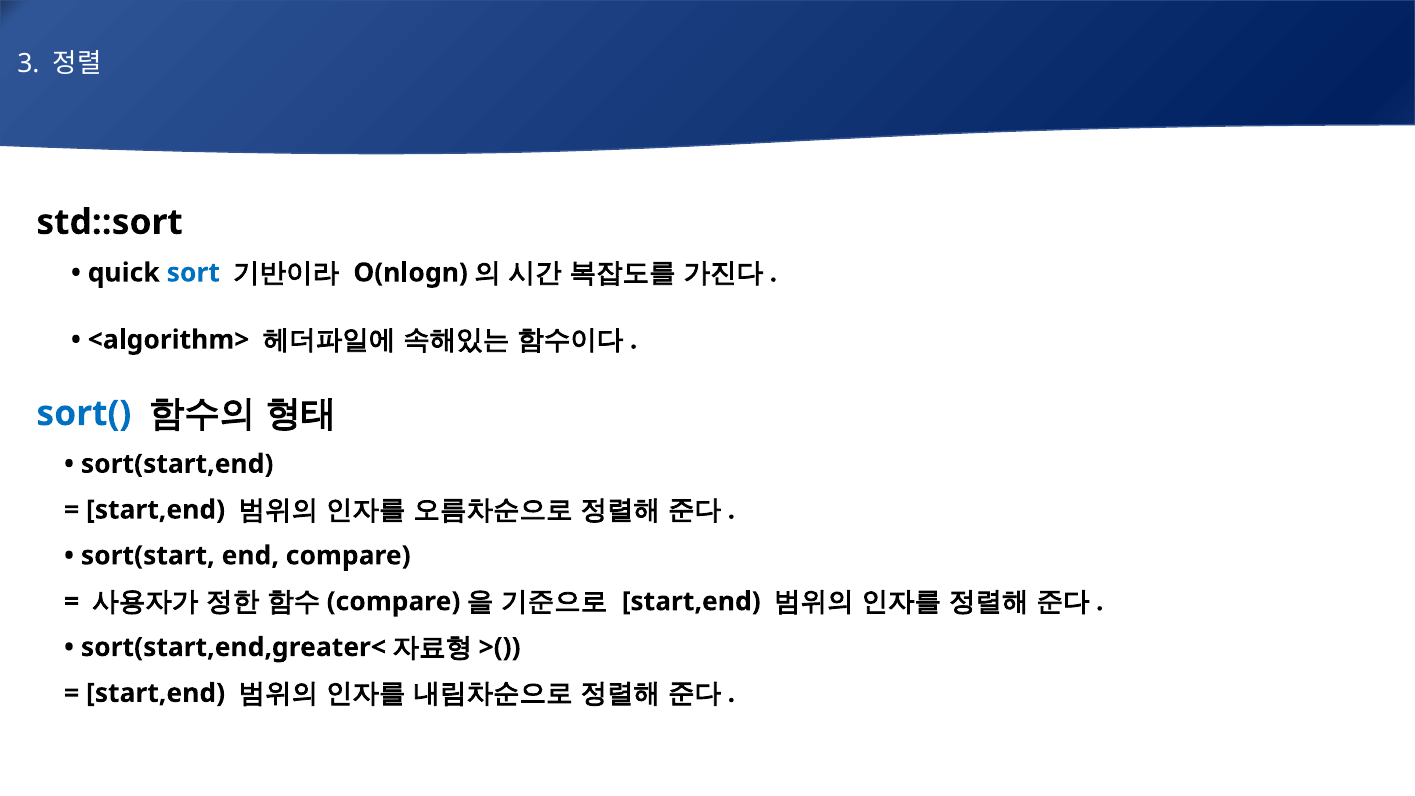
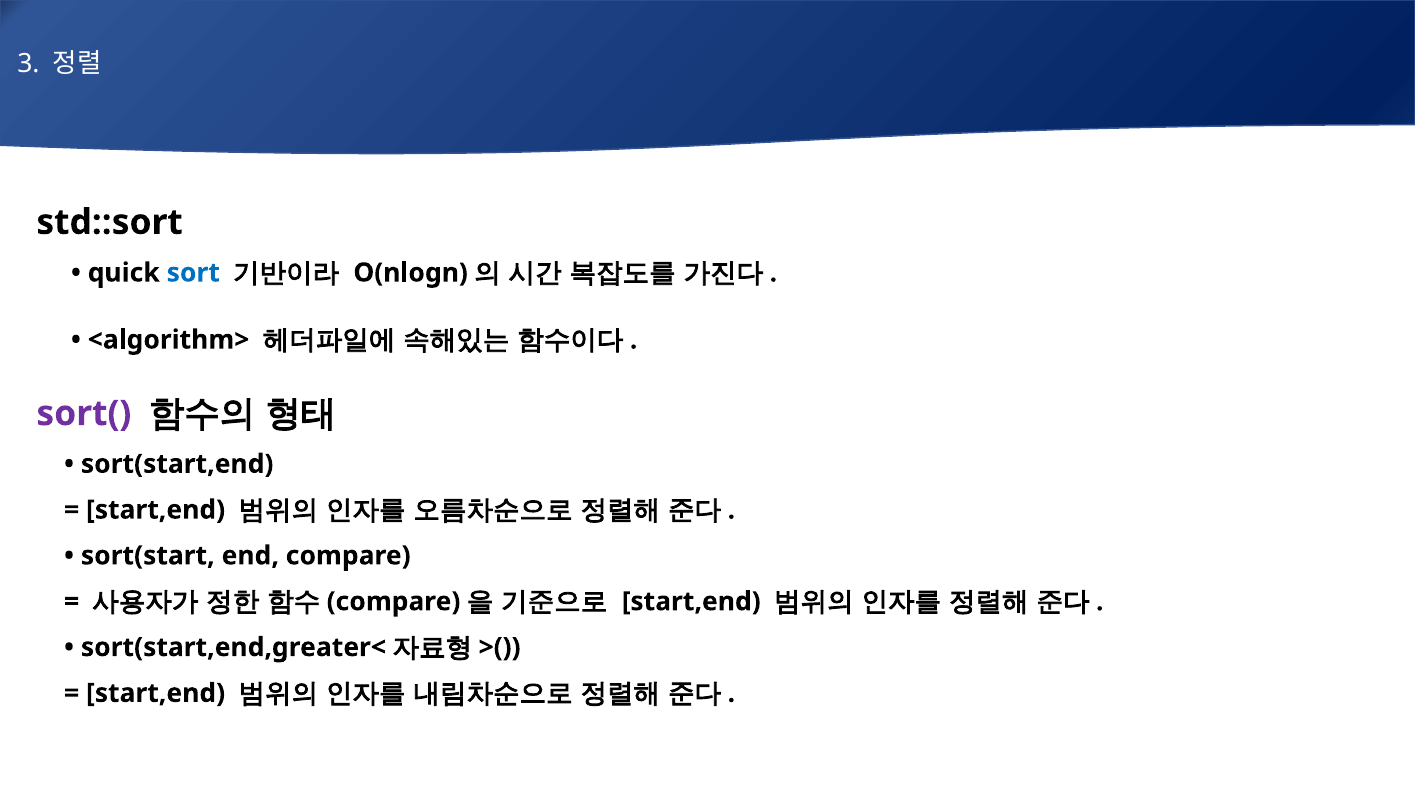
sort( colour: blue -> purple
